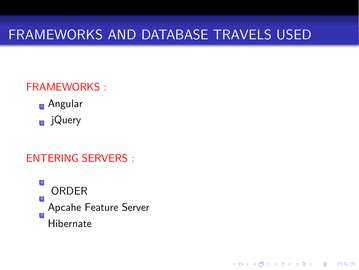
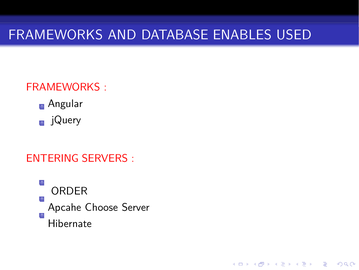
TRAVELS: TRAVELS -> ENABLES
Feature: Feature -> Choose
